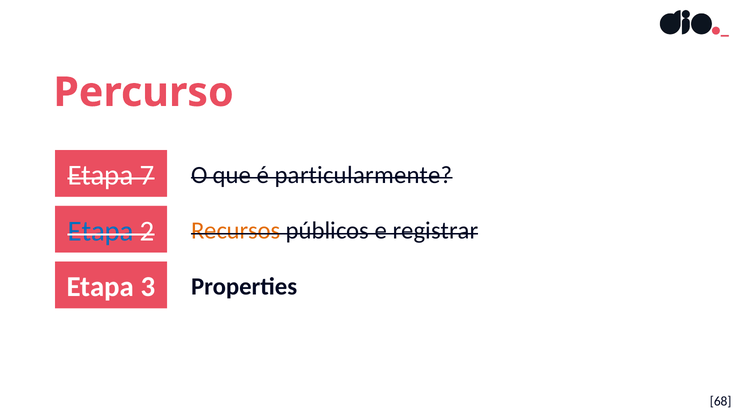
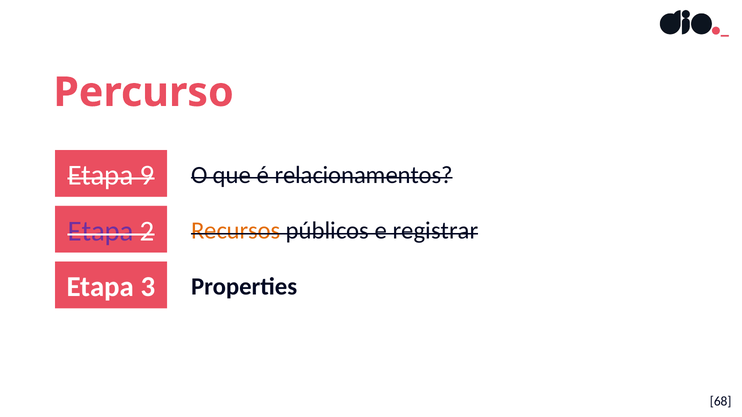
7: 7 -> 9
particularmente: particularmente -> relacionamentos
Etapa at (101, 231) colour: blue -> purple
